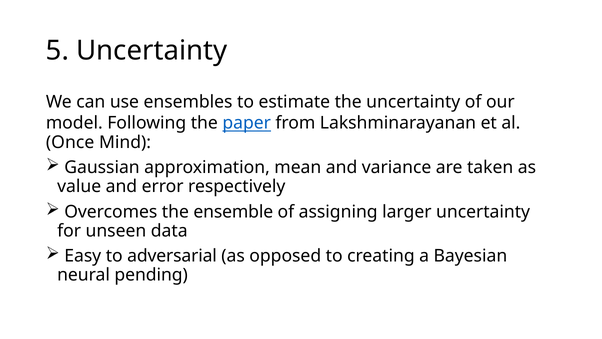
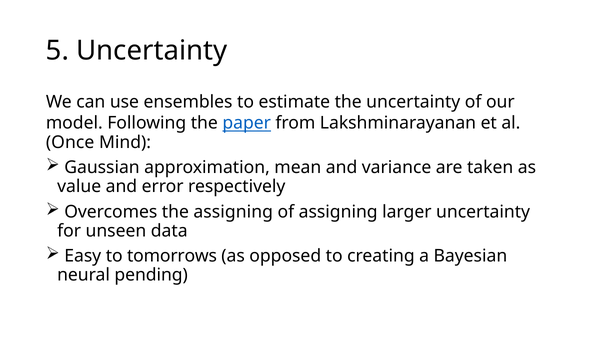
the ensemble: ensemble -> assigning
adversarial: adversarial -> tomorrows
